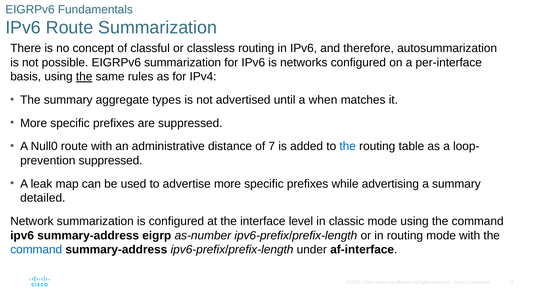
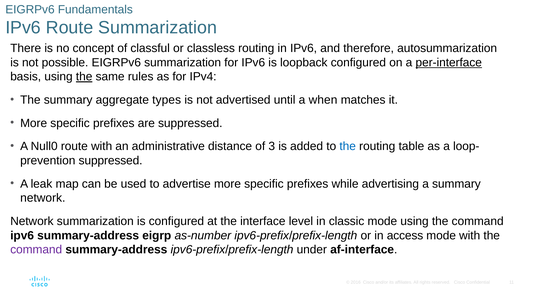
networks: networks -> loopback
per-interface underline: none -> present
7: 7 -> 3
detailed at (43, 198): detailed -> network
in routing: routing -> access
command at (36, 249) colour: blue -> purple
